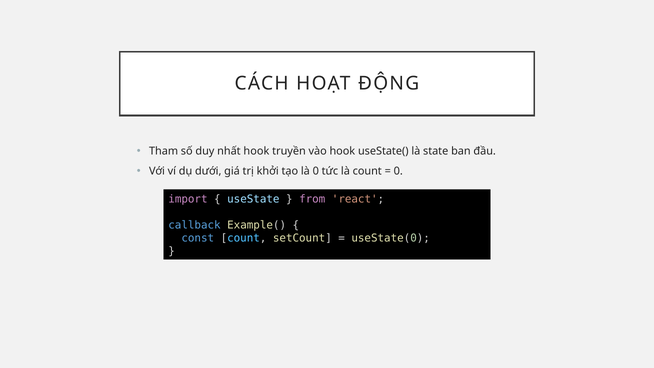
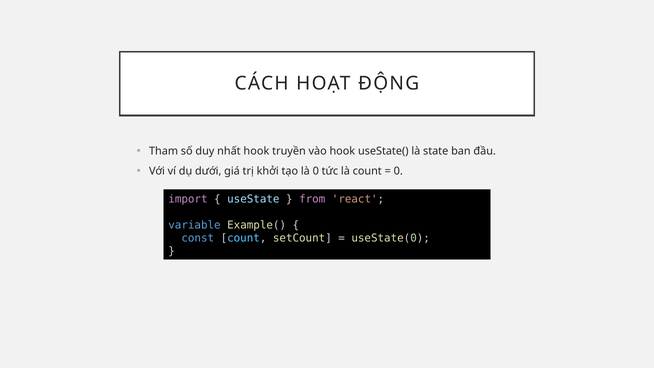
callback: callback -> variable
